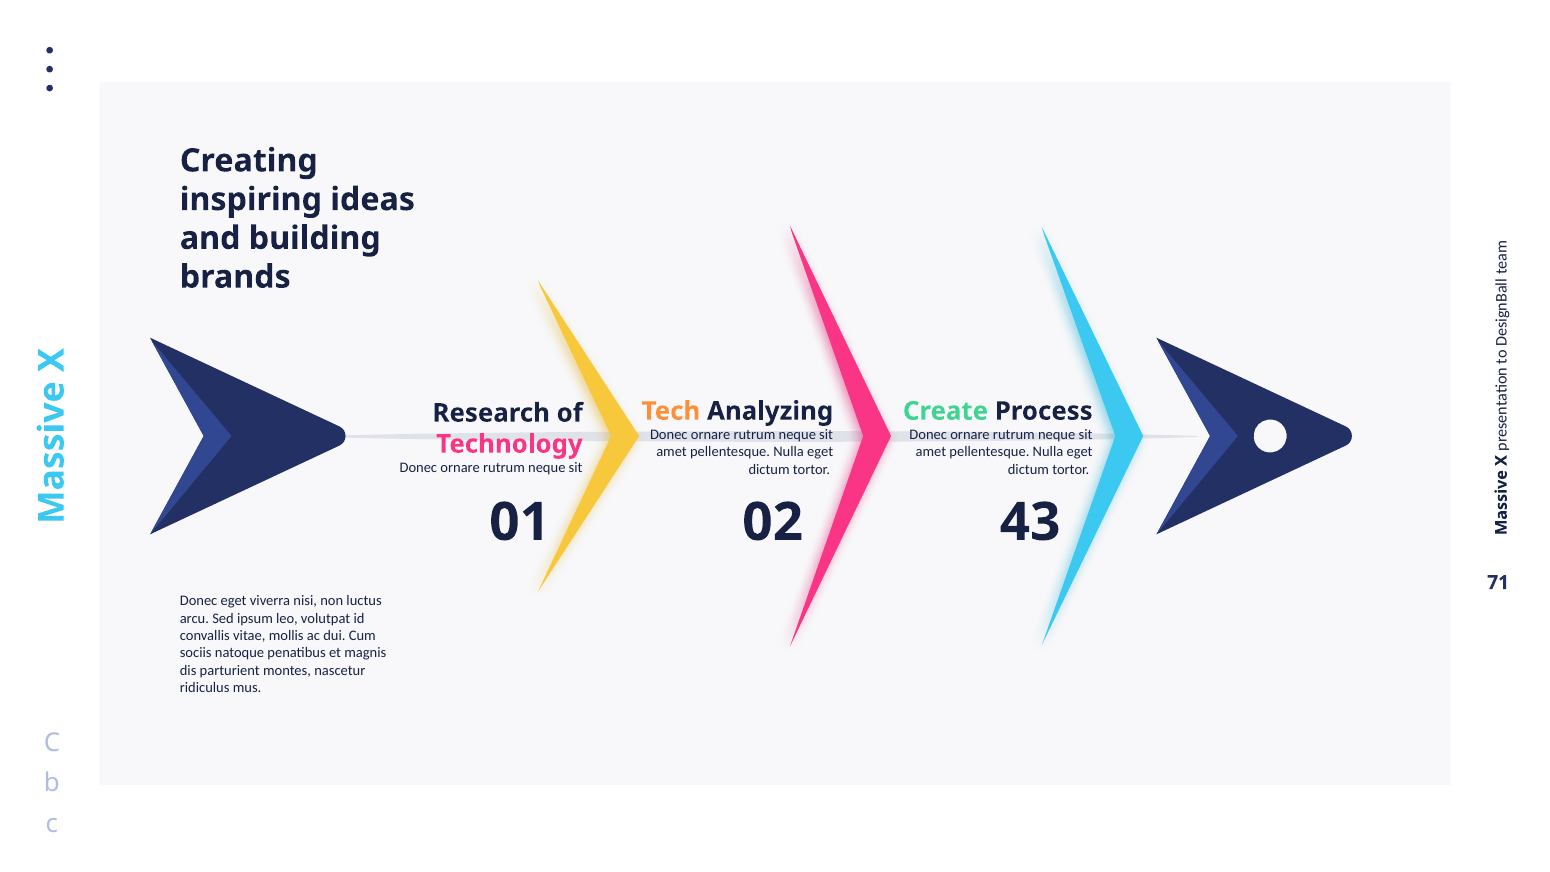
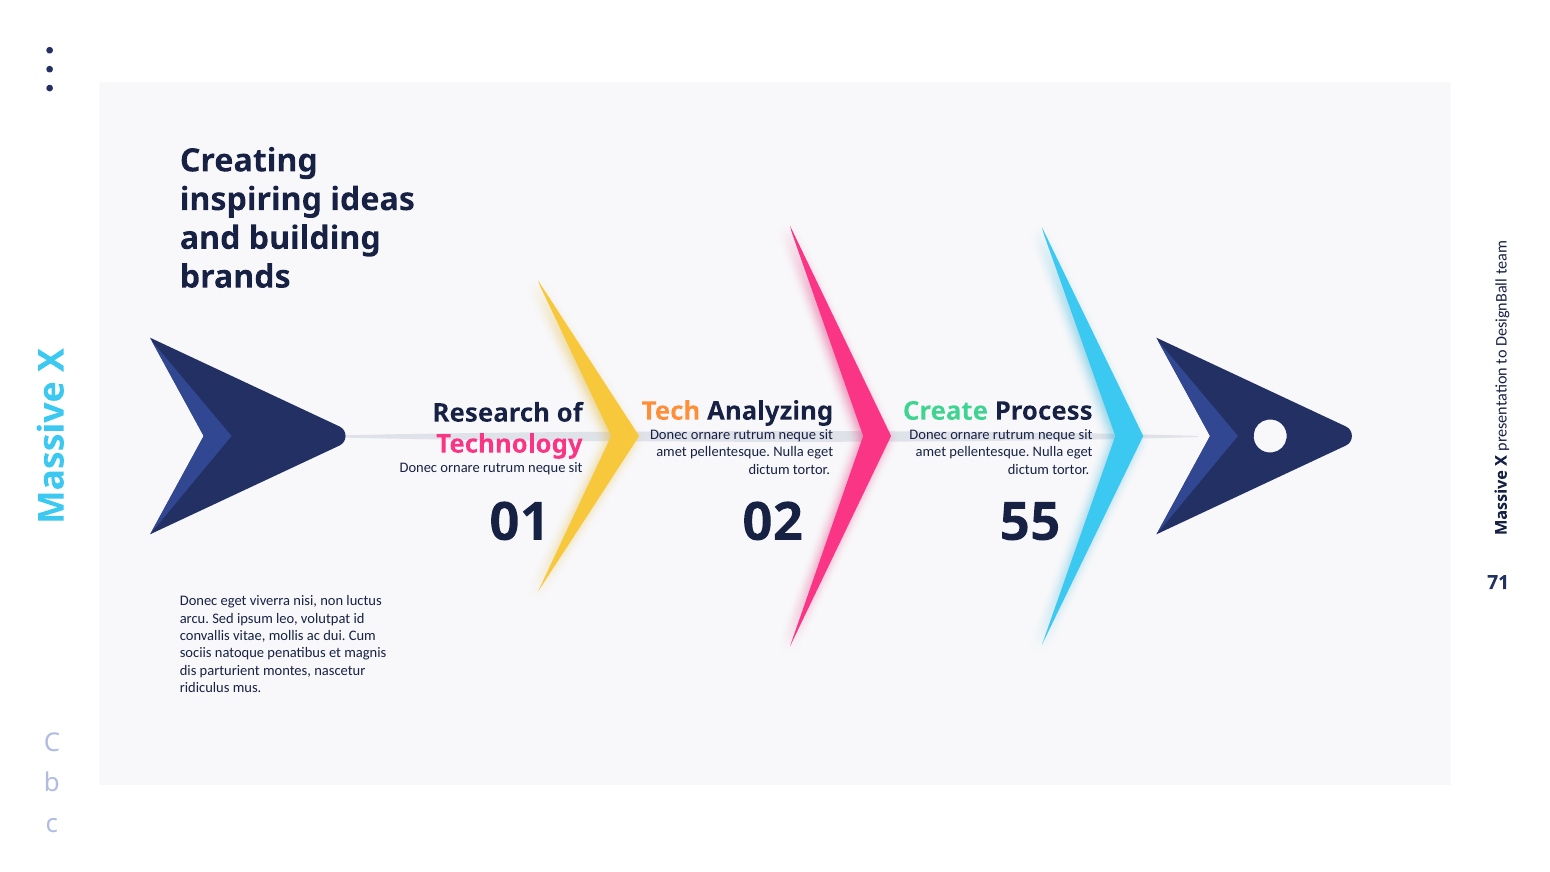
43: 43 -> 55
